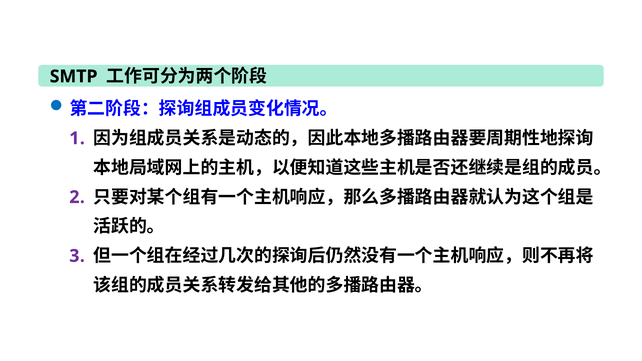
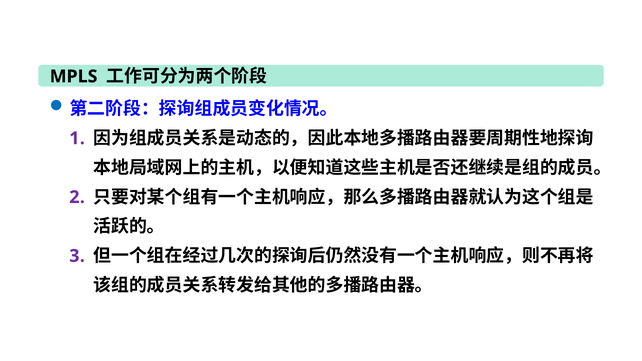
SMTP: SMTP -> MPLS
